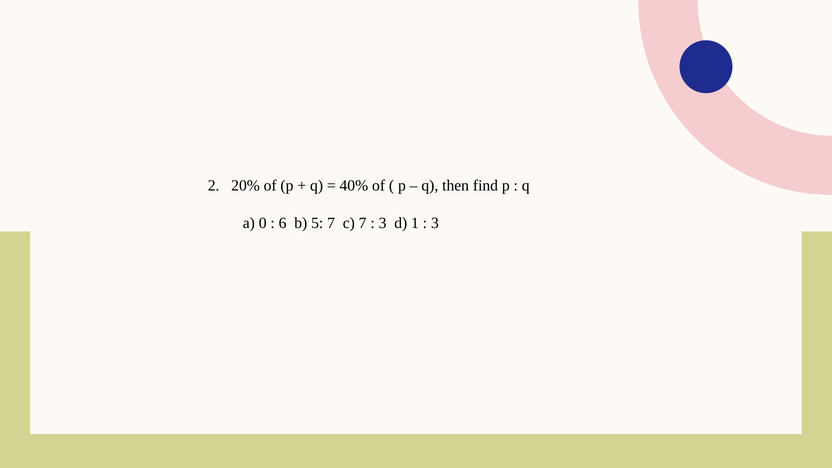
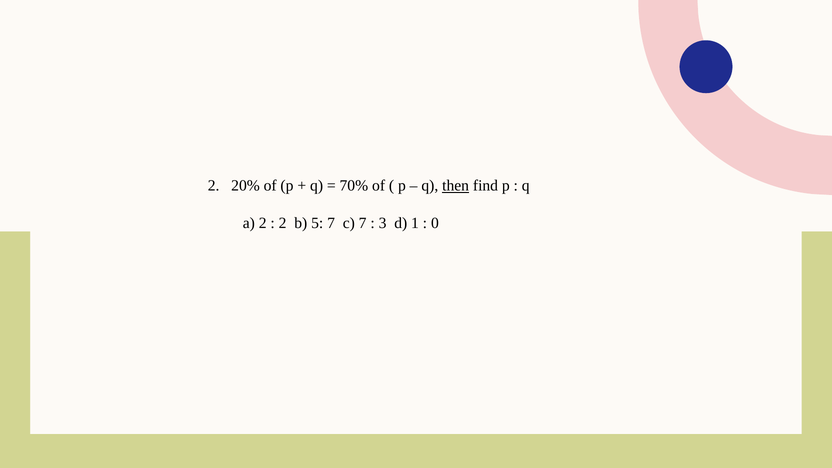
40%: 40% -> 70%
then underline: none -> present
a 0: 0 -> 2
6 at (283, 223): 6 -> 2
3 at (435, 223): 3 -> 0
